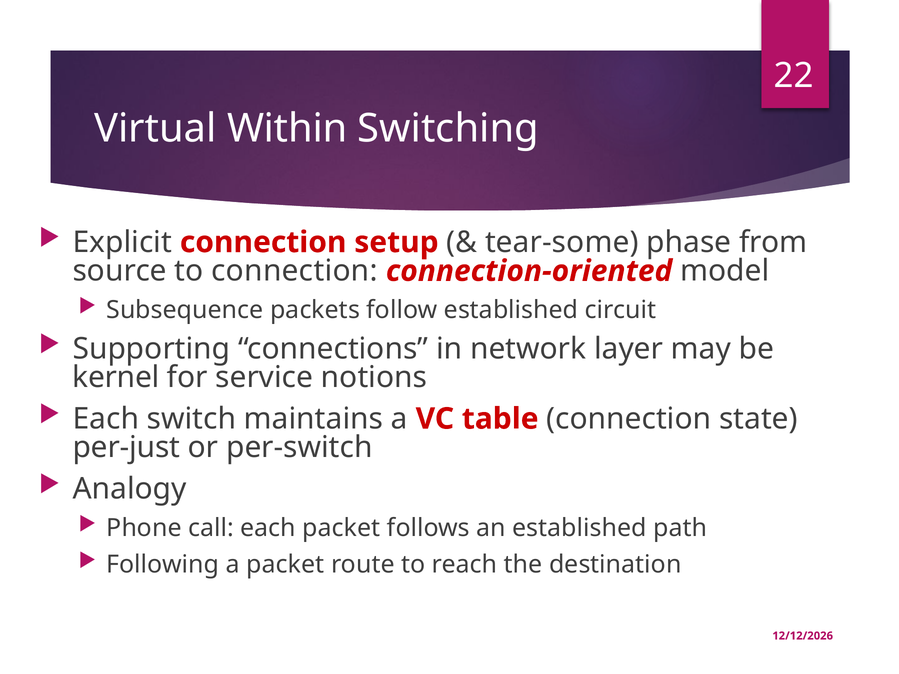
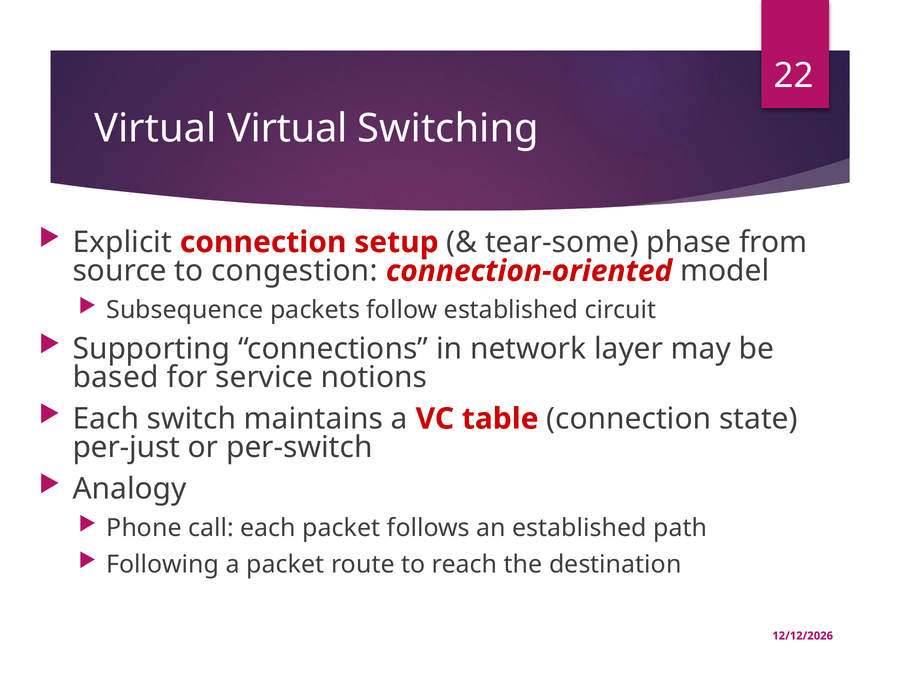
Virtual Within: Within -> Virtual
to connection: connection -> congestion
kernel: kernel -> based
